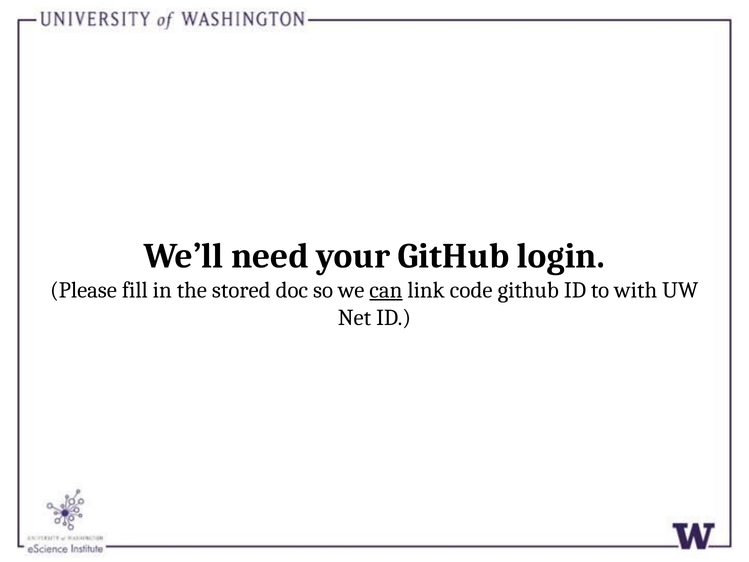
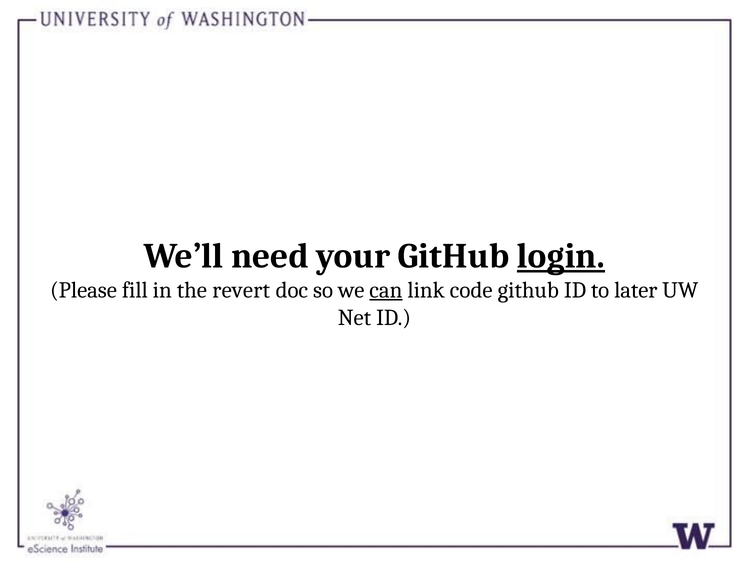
login underline: none -> present
stored: stored -> revert
with: with -> later
